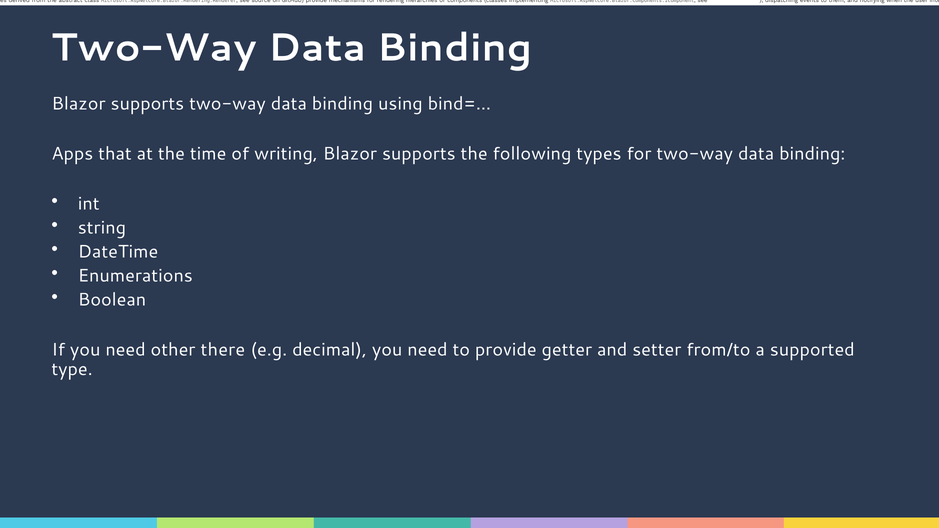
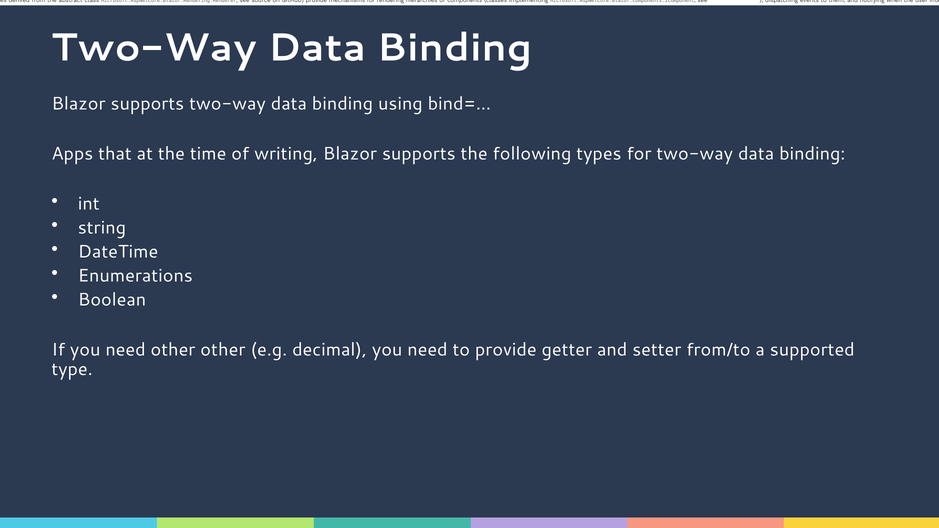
other there: there -> other
